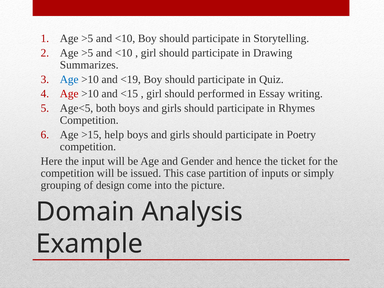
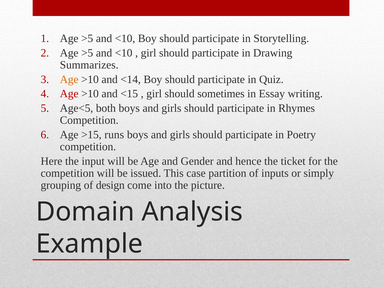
Age at (69, 79) colour: blue -> orange
<19: <19 -> <14
performed: performed -> sometimes
help: help -> runs
